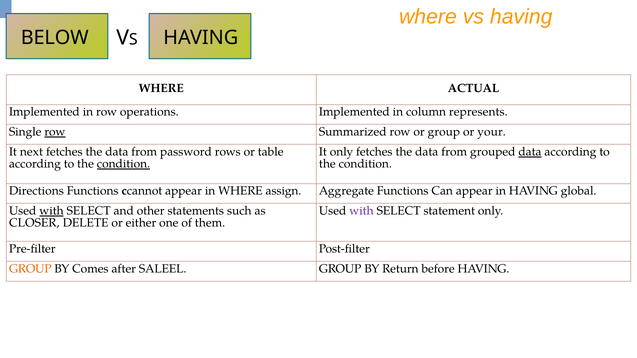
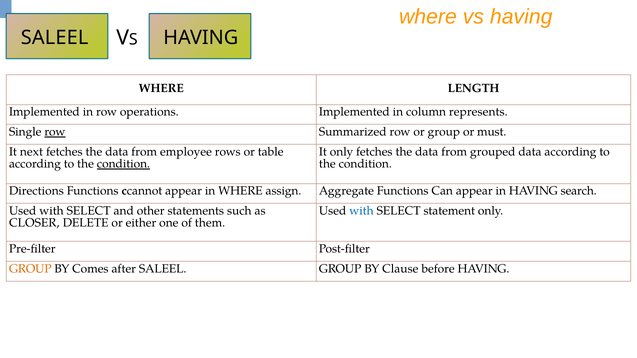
BELOW at (55, 38): BELOW -> SALEEL
ACTUAL: ACTUAL -> LENGTH
your: your -> must
password: password -> employee
data at (530, 152) underline: present -> none
global: global -> search
with at (51, 211) underline: present -> none
with at (361, 211) colour: purple -> blue
Return: Return -> Clause
